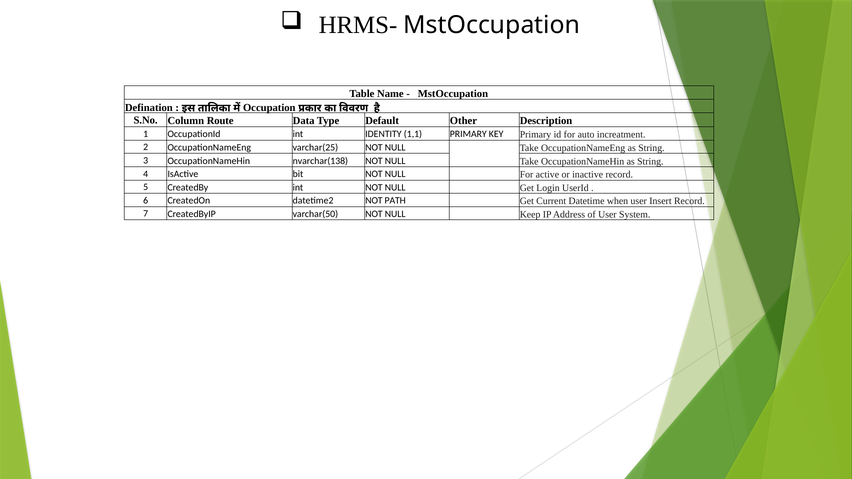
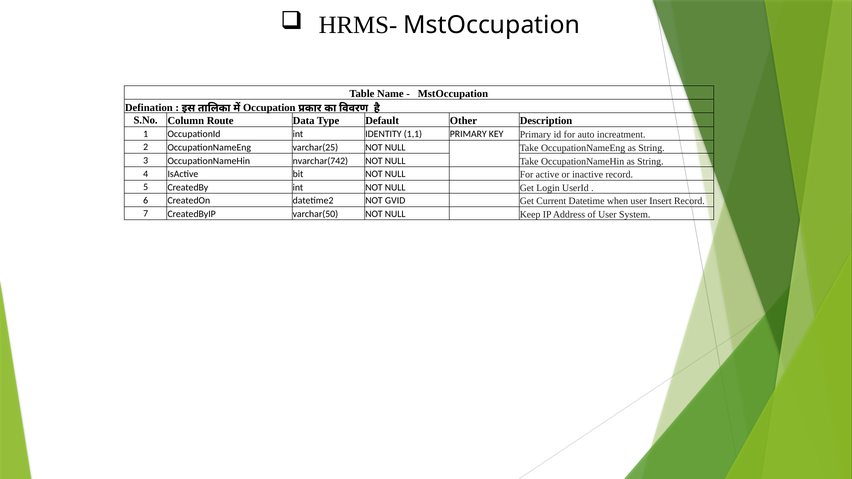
nvarchar(138: nvarchar(138 -> nvarchar(742
PATH: PATH -> GVID
